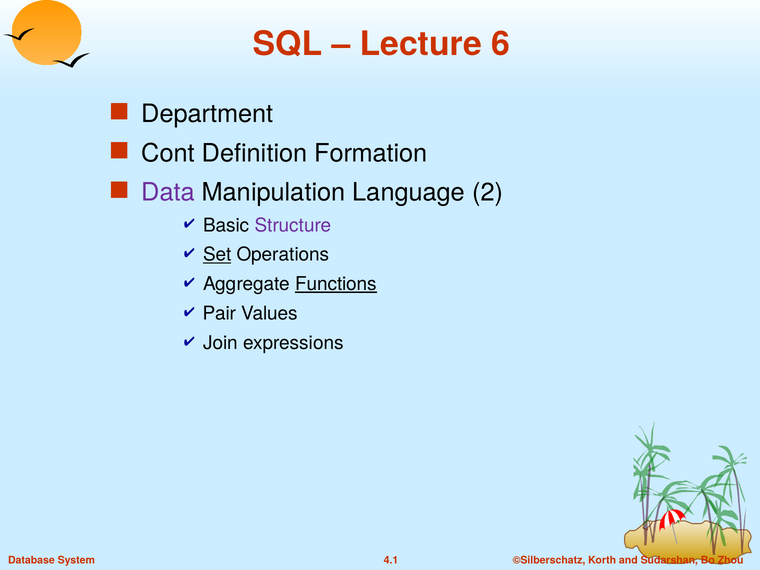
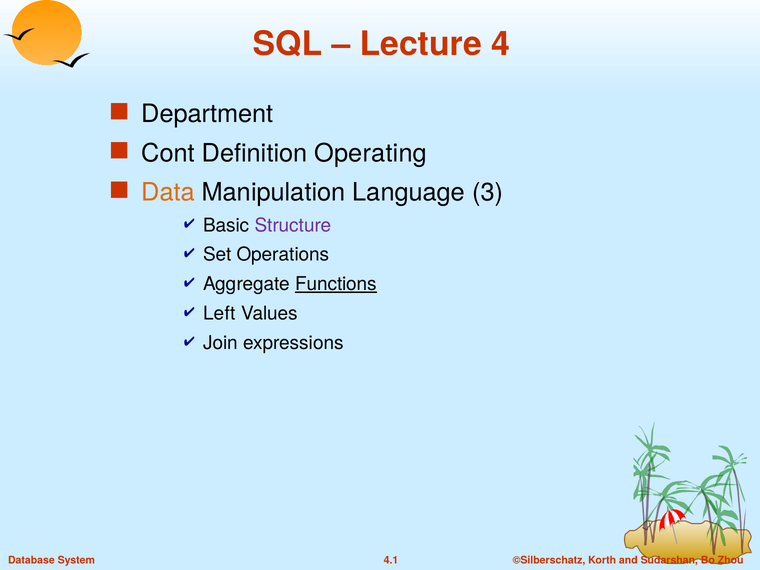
6: 6 -> 4
Formation: Formation -> Operating
Data colour: purple -> orange
2: 2 -> 3
Set underline: present -> none
Pair: Pair -> Left
